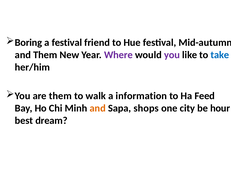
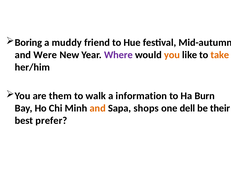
a festival: festival -> muddy
and Them: Them -> Were
you at (172, 55) colour: purple -> orange
take colour: blue -> orange
Feed: Feed -> Burn
city: city -> dell
hour: hour -> their
dream: dream -> prefer
